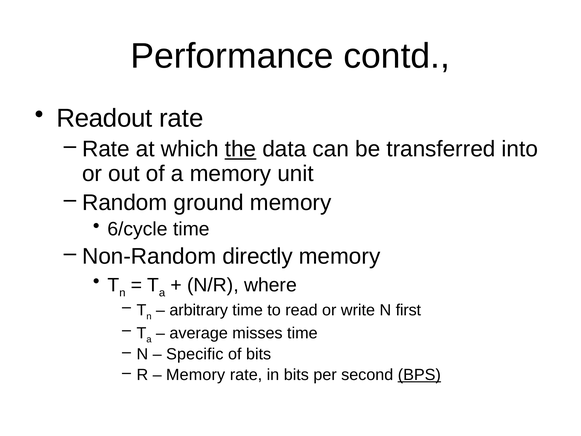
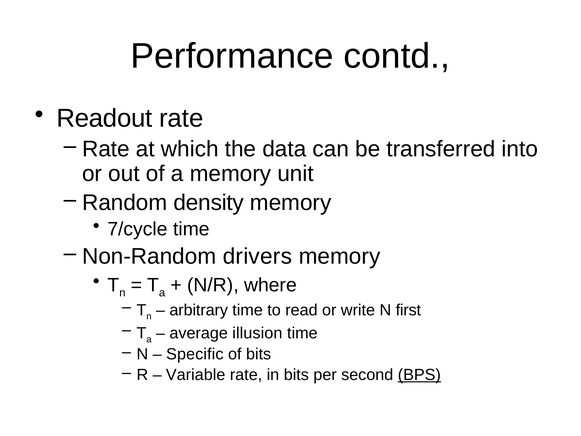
the underline: present -> none
ground: ground -> density
6/cycle: 6/cycle -> 7/cycle
directly: directly -> drivers
misses: misses -> illusion
Memory at (196, 375): Memory -> Variable
